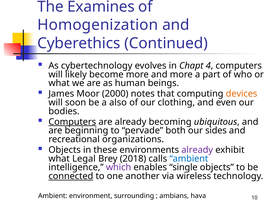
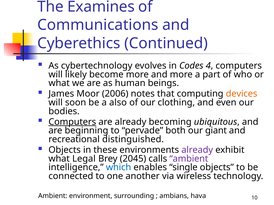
Homogenization: Homogenization -> Communications
Chapt: Chapt -> Codes
2000: 2000 -> 2006
sides: sides -> giant
organizations: organizations -> distinguished
2018: 2018 -> 2045
ambient at (189, 159) colour: blue -> purple
which colour: purple -> blue
connected underline: present -> none
